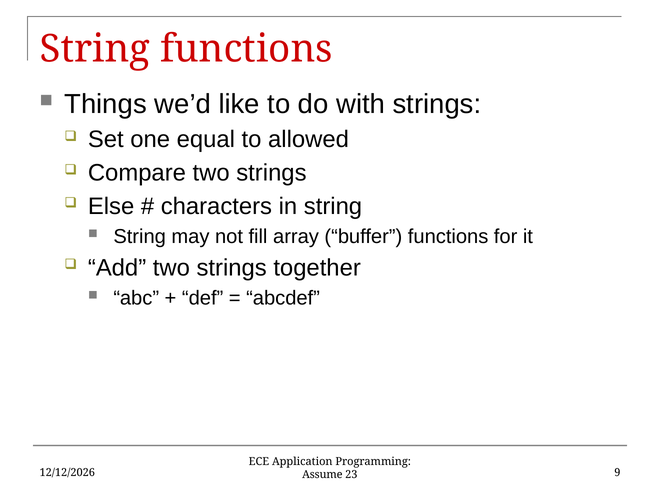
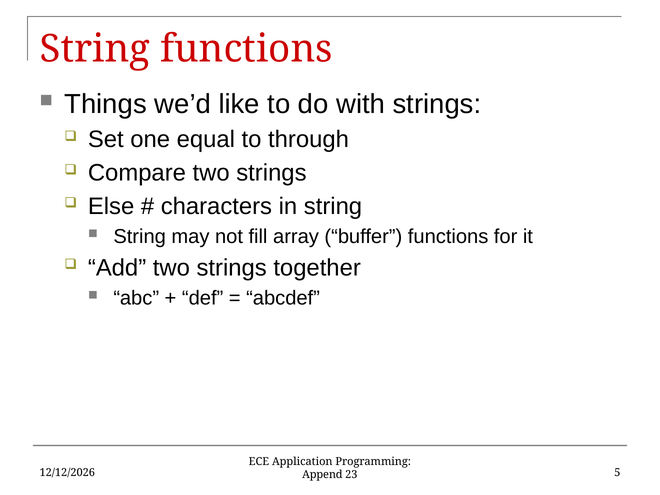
allowed: allowed -> through
Assume: Assume -> Append
9: 9 -> 5
